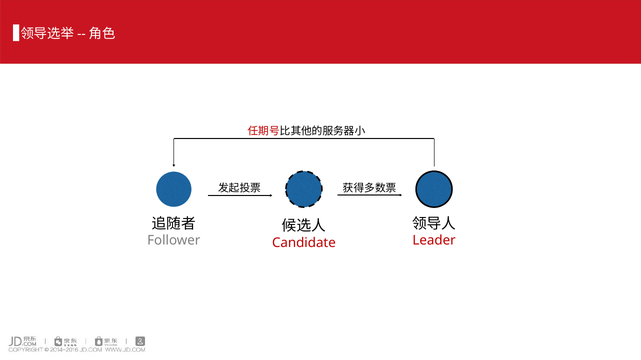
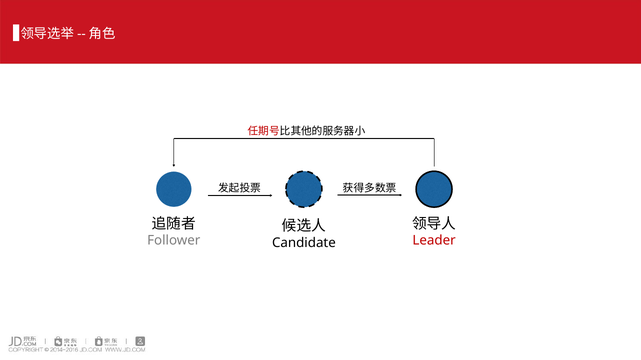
Candidate colour: red -> black
